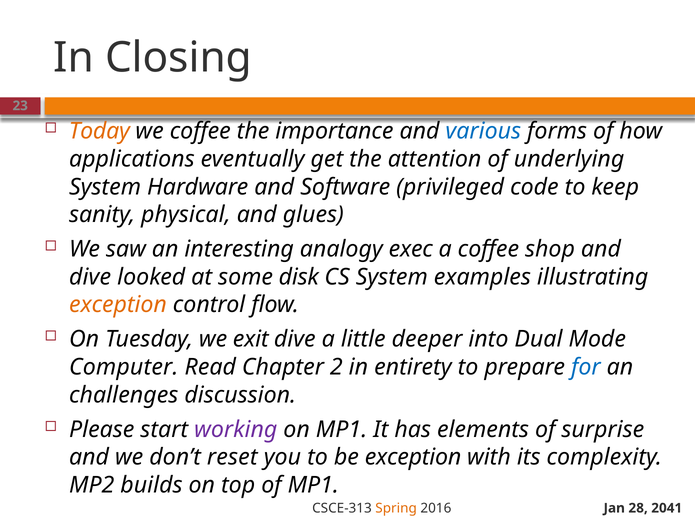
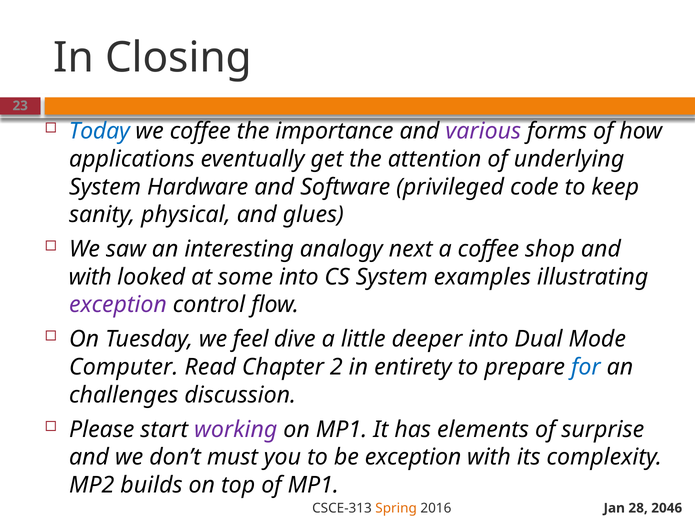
Today colour: orange -> blue
various colour: blue -> purple
exec: exec -> next
dive at (90, 277): dive -> with
some disk: disk -> into
exception at (118, 305) colour: orange -> purple
exit: exit -> feel
reset: reset -> must
2041: 2041 -> 2046
